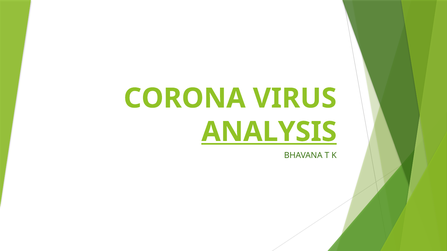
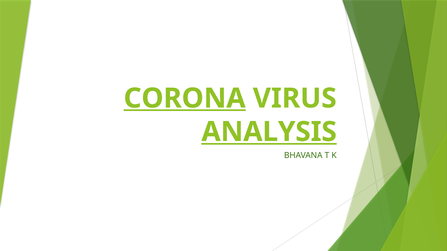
CORONA underline: none -> present
